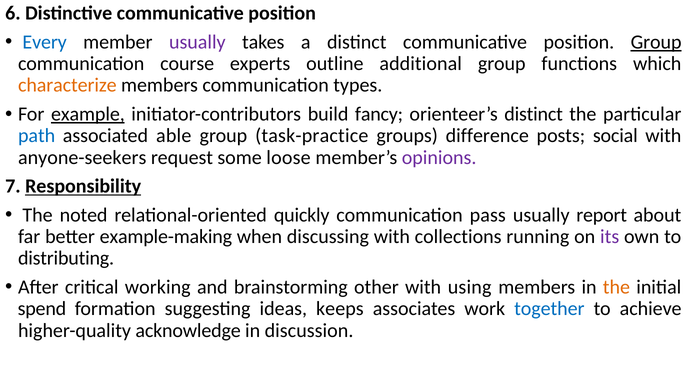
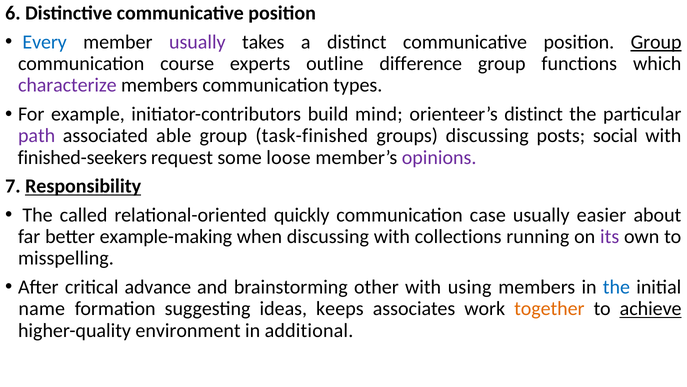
additional: additional -> difference
characterize colour: orange -> purple
example underline: present -> none
fancy: fancy -> mind
path colour: blue -> purple
task-practice: task-practice -> task-finished
groups difference: difference -> discussing
anyone-seekers: anyone-seekers -> finished-seekers
noted: noted -> called
pass: pass -> case
report: report -> easier
distributing: distributing -> misspelling
working: working -> advance
the at (616, 287) colour: orange -> blue
spend: spend -> name
together colour: blue -> orange
achieve underline: none -> present
acknowledge: acknowledge -> environment
discussion: discussion -> additional
